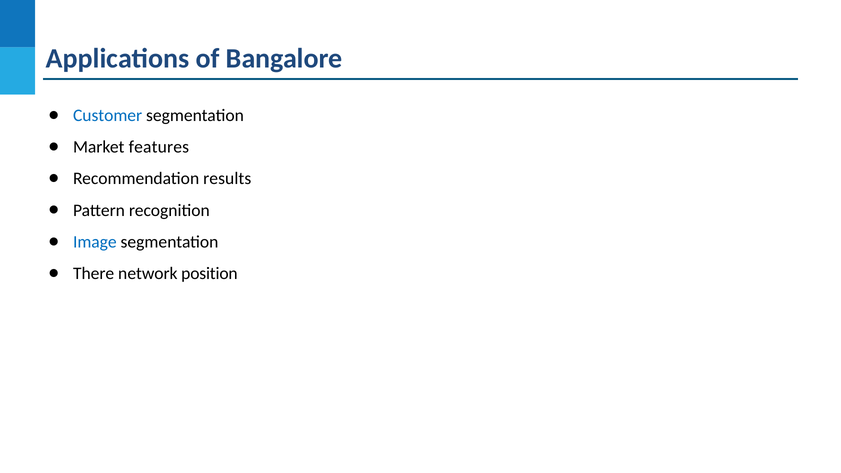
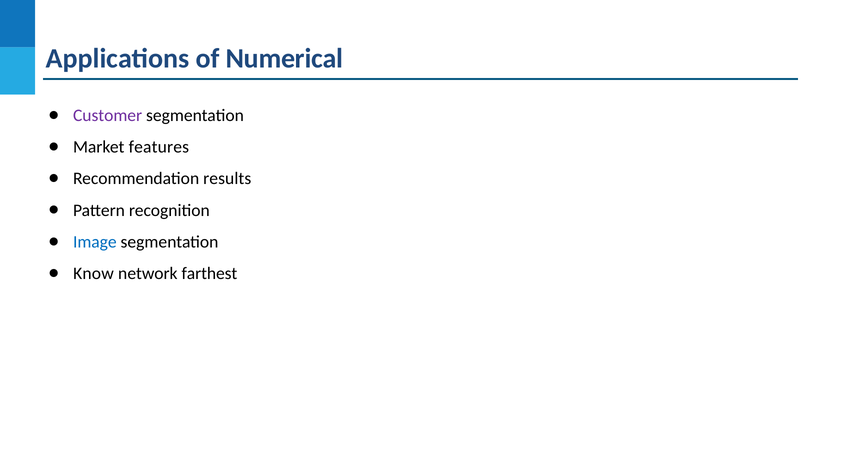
Bangalore: Bangalore -> Numerical
Customer colour: blue -> purple
There: There -> Know
position: position -> farthest
